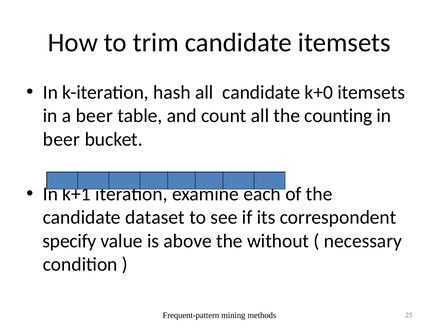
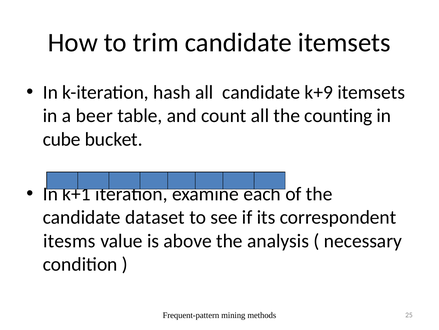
k+0: k+0 -> k+9
beer at (61, 139): beer -> cube
specify: specify -> itesms
without: without -> analysis
